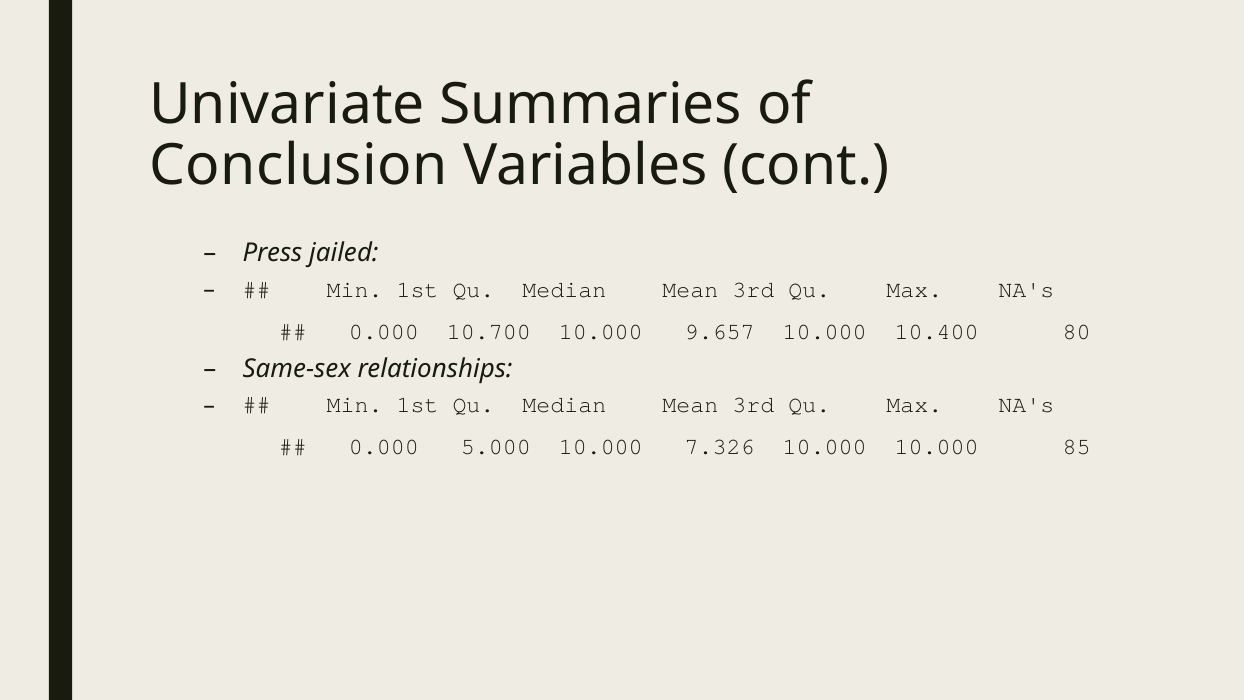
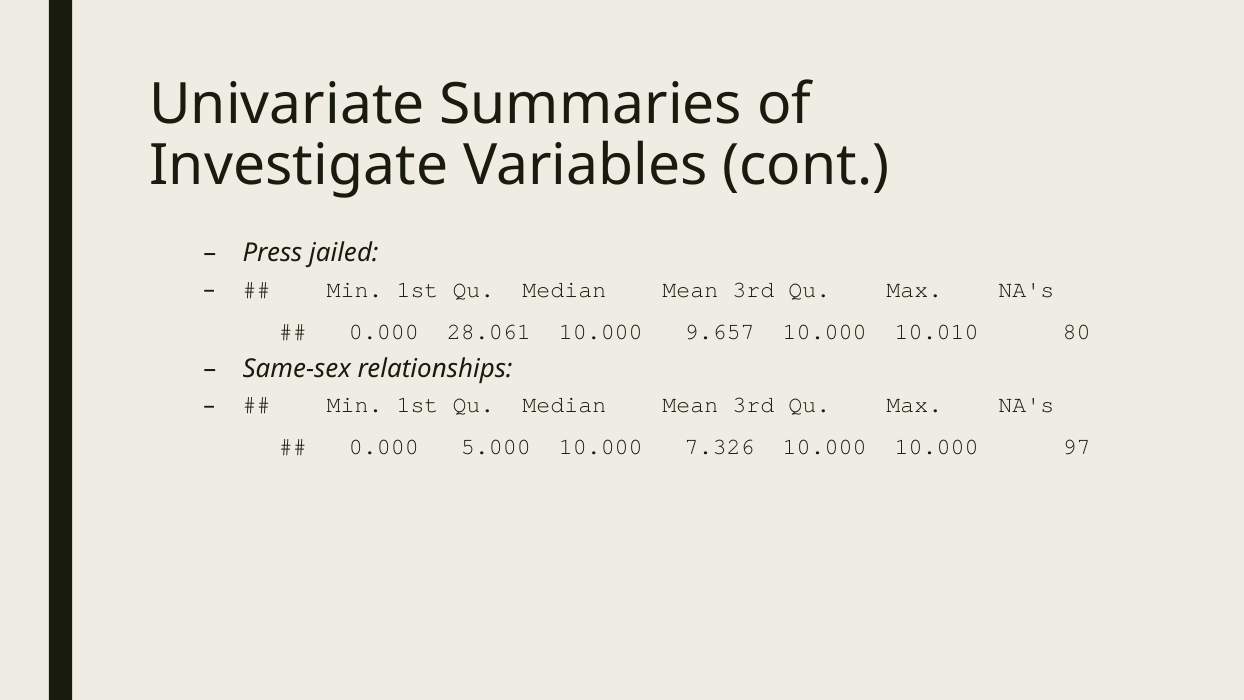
Conclusion: Conclusion -> Investigate
10.700: 10.700 -> 28.061
10.400: 10.400 -> 10.010
85: 85 -> 97
